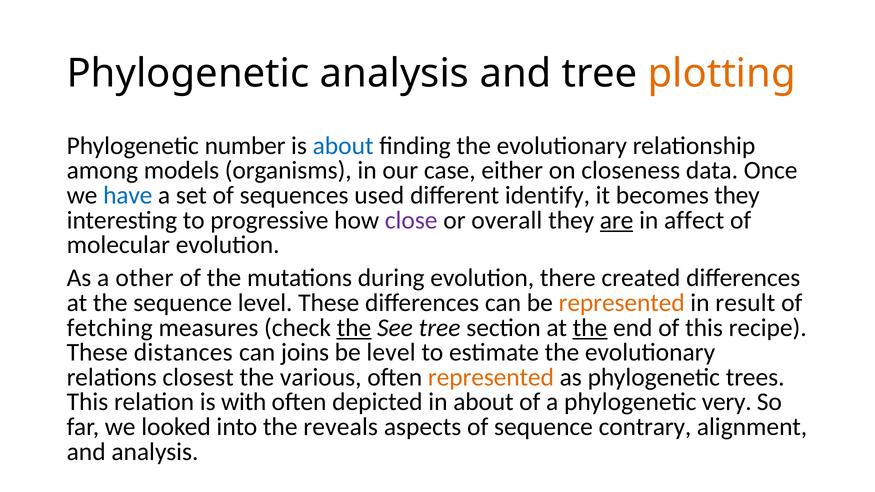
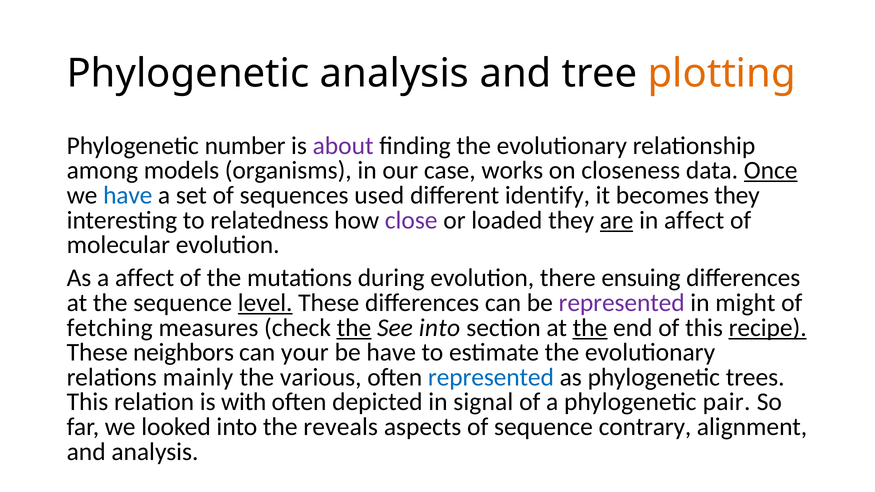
about at (343, 146) colour: blue -> purple
either: either -> works
Once underline: none -> present
progressive: progressive -> relatedness
overall: overall -> loaded
a other: other -> affect
created: created -> ensuing
level at (265, 303) underline: none -> present
represented at (622, 303) colour: orange -> purple
result: result -> might
See tree: tree -> into
recipe underline: none -> present
distances: distances -> neighbors
joins: joins -> your
be level: level -> have
closest: closest -> mainly
represented at (491, 377) colour: orange -> blue
in about: about -> signal
very: very -> pair
